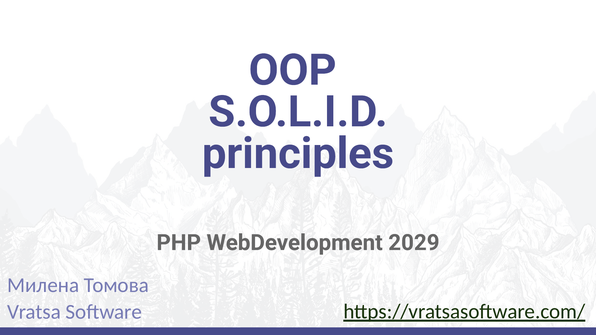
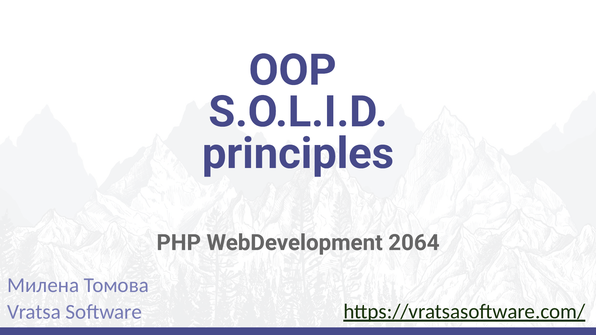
2029: 2029 -> 2064
